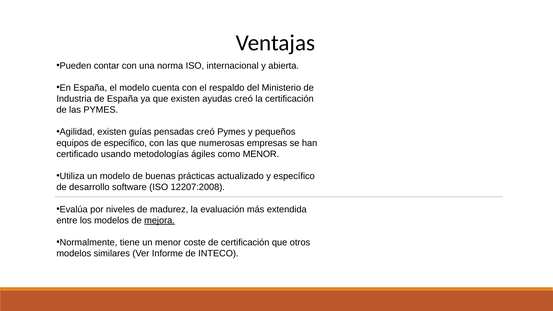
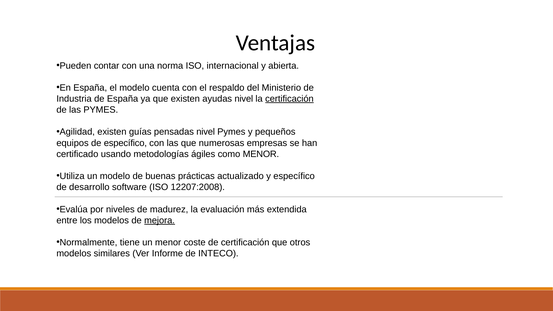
ayudas creó: creó -> nivel
certificación at (289, 99) underline: none -> present
pensadas creó: creó -> nivel
